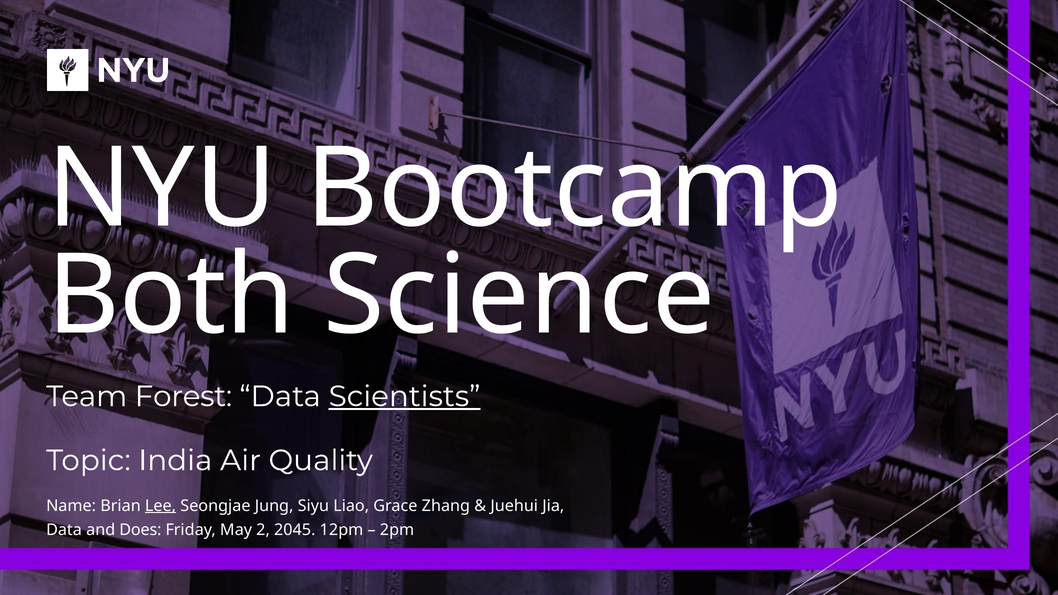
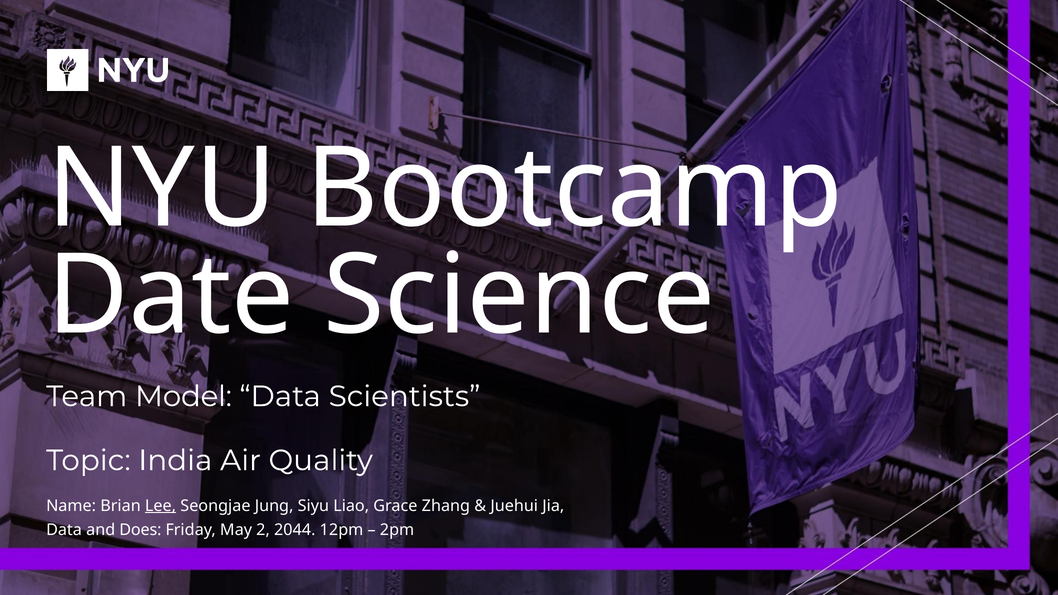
Both: Both -> Date
Forest: Forest -> Model
Scientists underline: present -> none
2045: 2045 -> 2044
